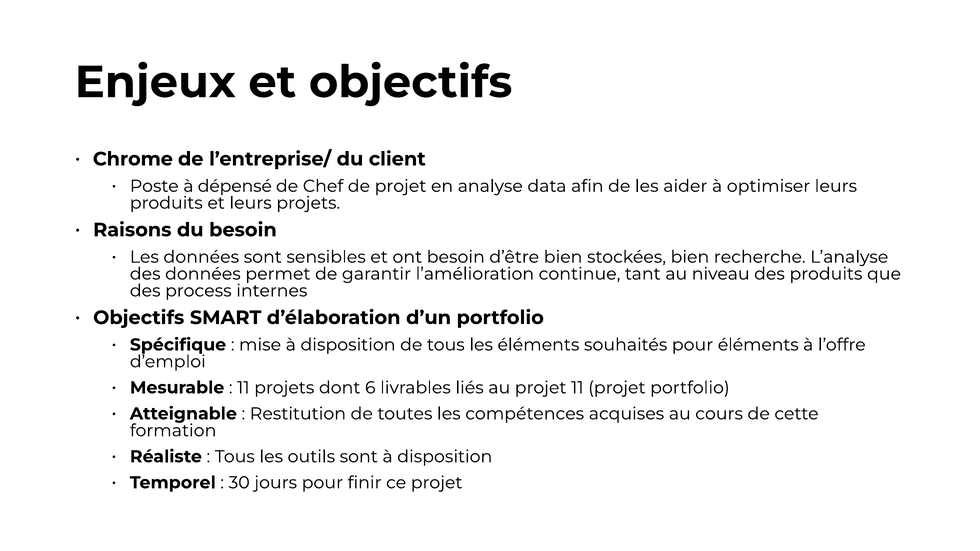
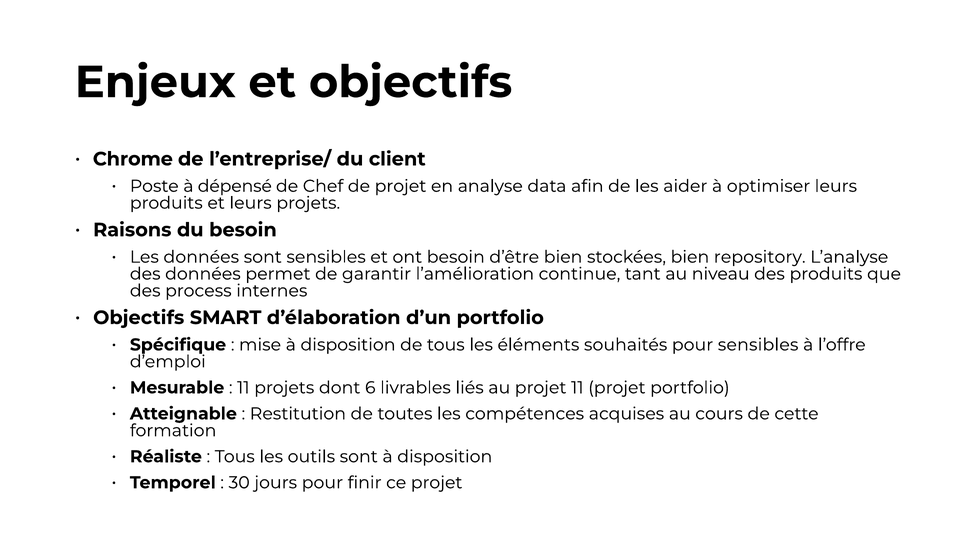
recherche: recherche -> repository
pour éléments: éléments -> sensibles
